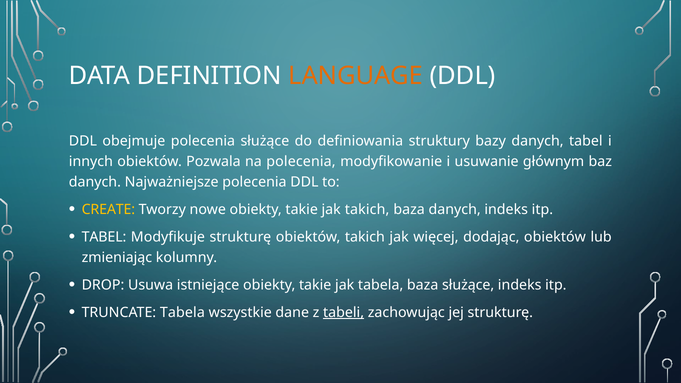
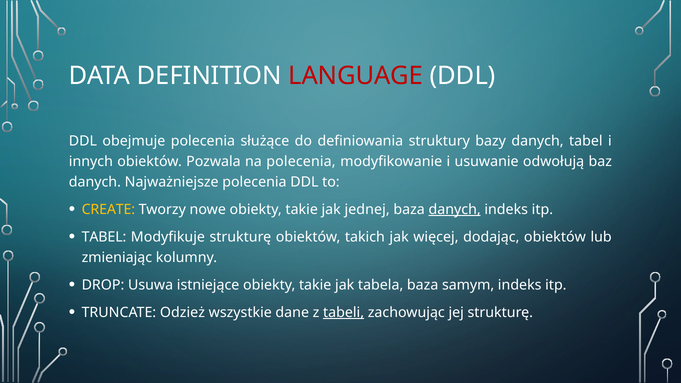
LANGUAGE colour: orange -> red
głównym: głównym -> odwołują
jak takich: takich -> jednej
danych at (455, 210) underline: none -> present
baza służące: służące -> samym
TRUNCATE Tabela: Tabela -> Odzież
